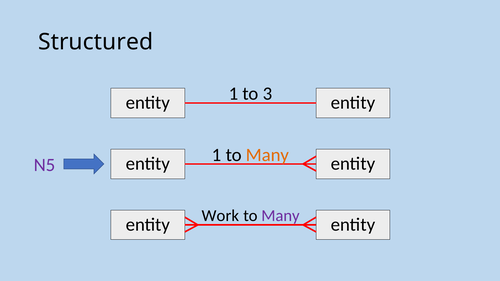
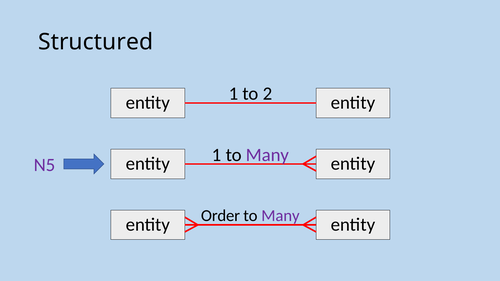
3: 3 -> 2
Many at (267, 155) colour: orange -> purple
Work: Work -> Order
